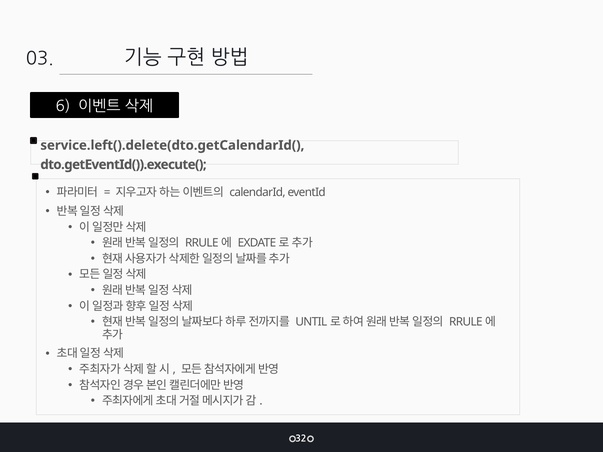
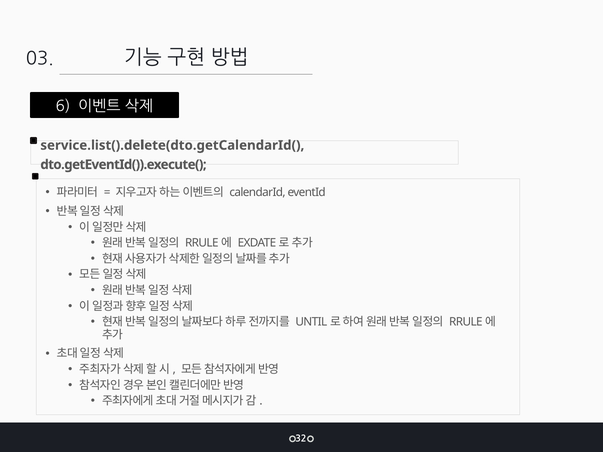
service.left().delete(dto.getCalendarId(: service.left().delete(dto.getCalendarId( -> service.list().delete(dto.getCalendarId(
